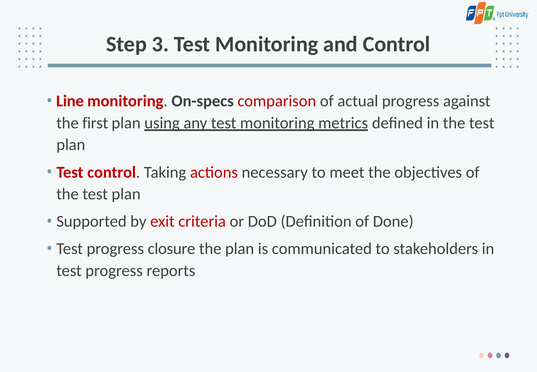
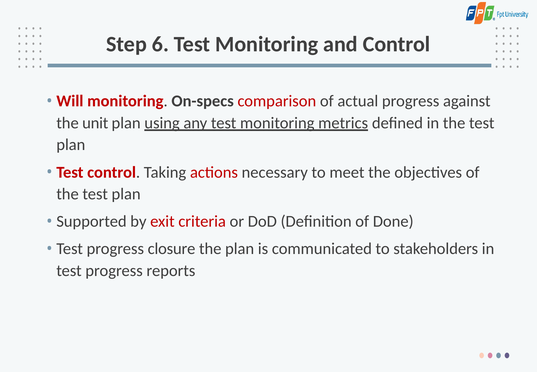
3: 3 -> 6
Line: Line -> Will
first: first -> unit
